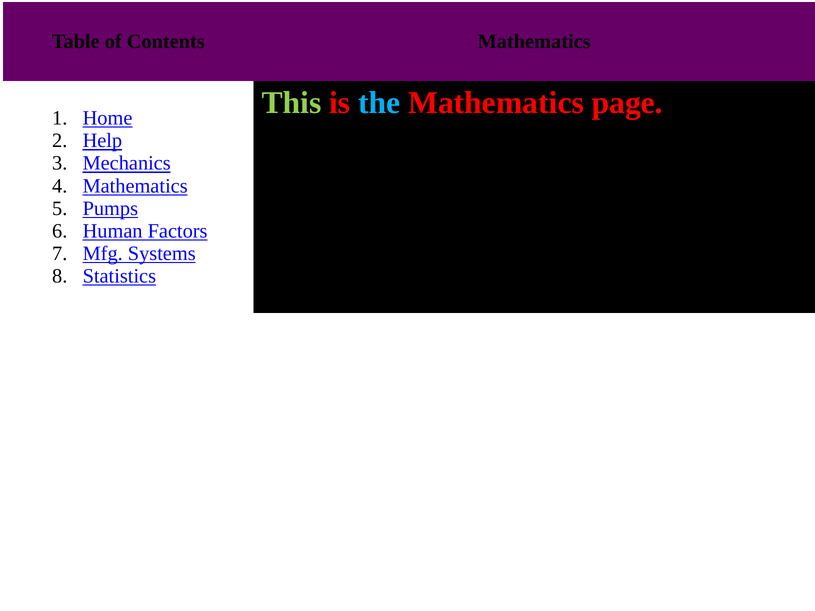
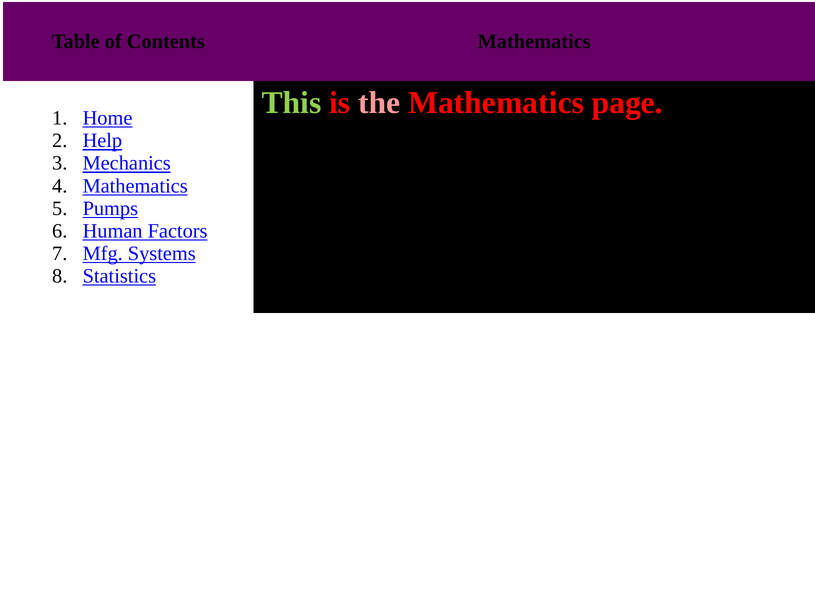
the colour: light blue -> pink
